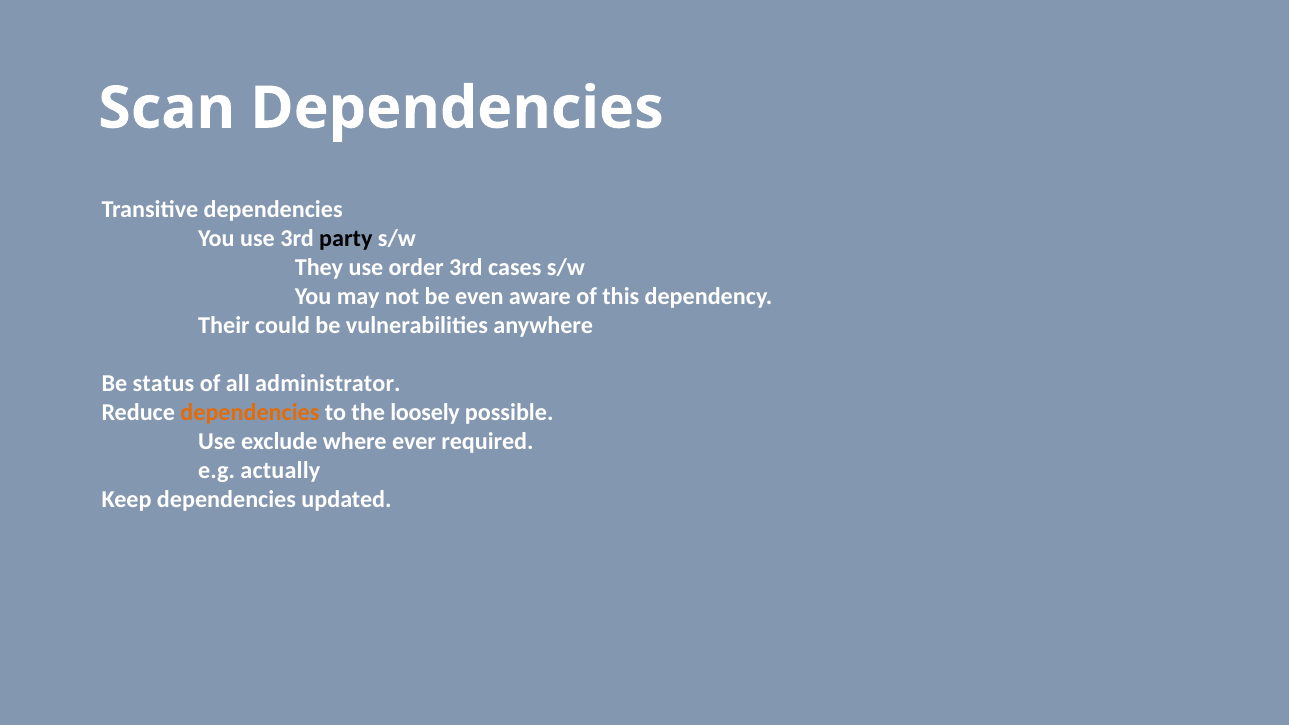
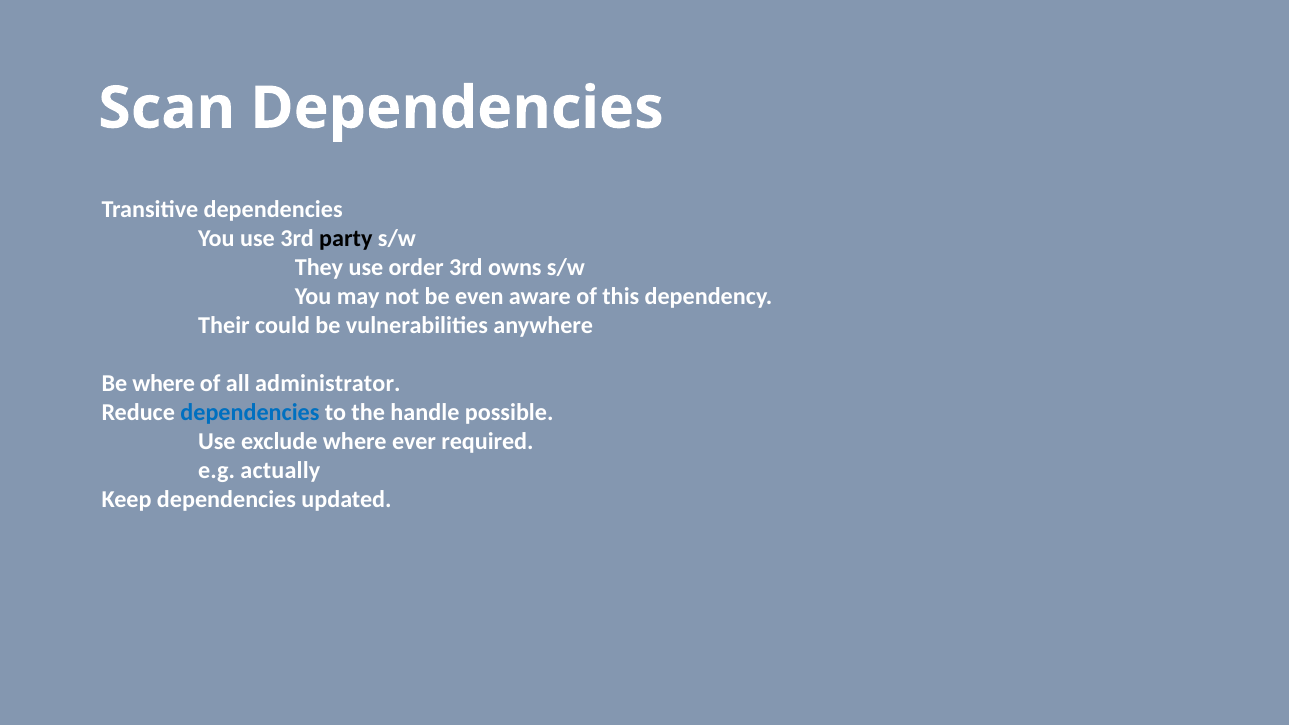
cases: cases -> owns
Be status: status -> where
dependencies at (250, 412) colour: orange -> blue
loosely: loosely -> handle
